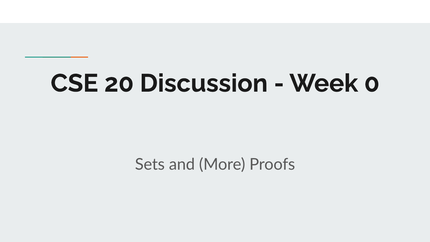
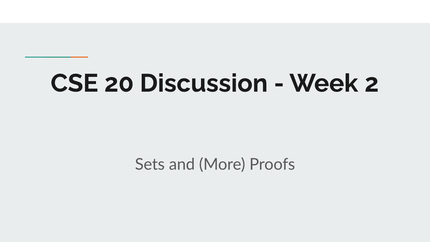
0: 0 -> 2
